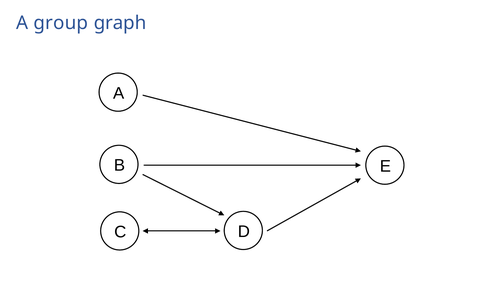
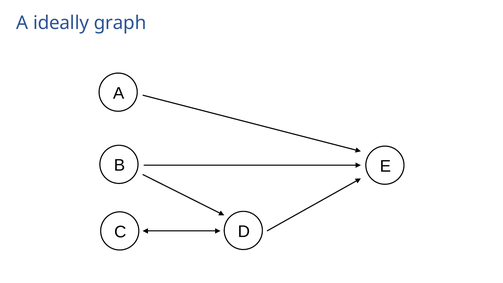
group: group -> ideally
